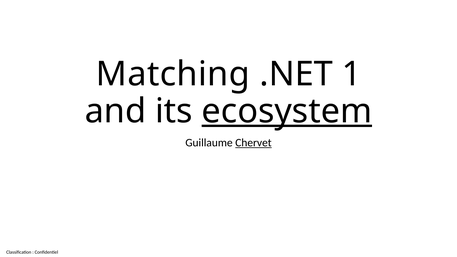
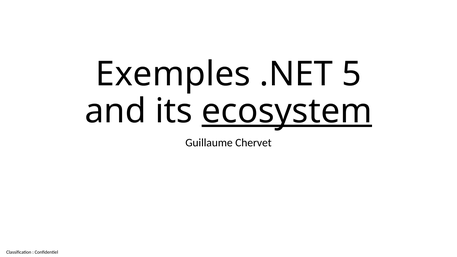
Matching: Matching -> Exemples
1: 1 -> 5
Chervet underline: present -> none
